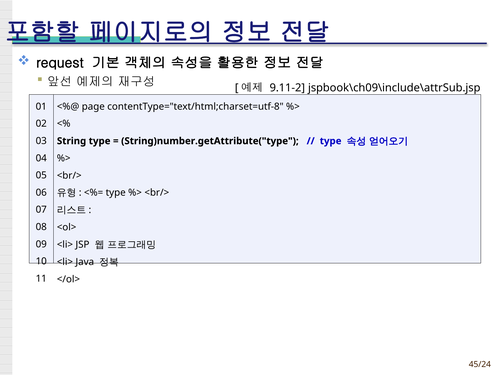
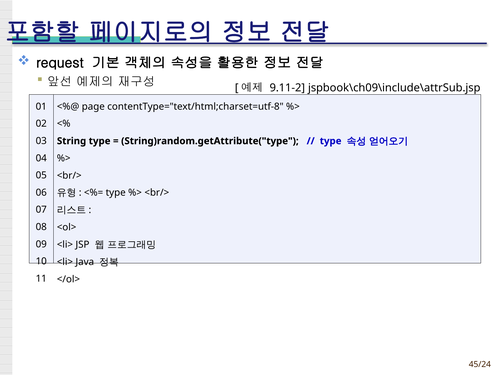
String)number.getAttribute("type: String)number.getAttribute("type -> String)random.getAttribute("type
